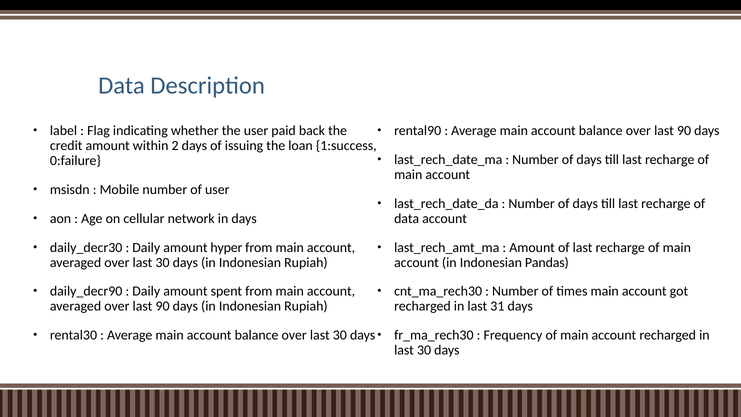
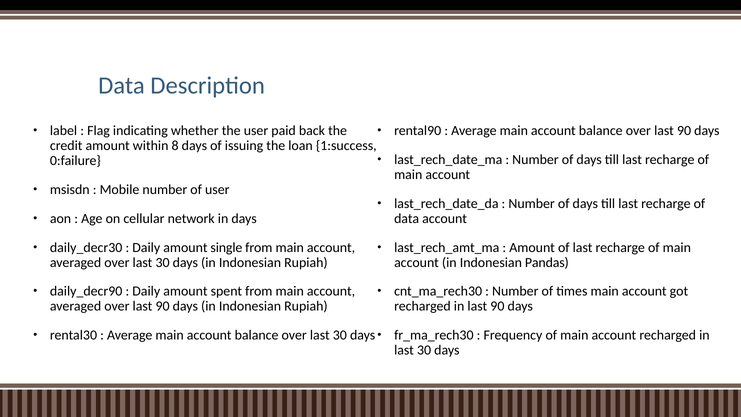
2: 2 -> 8
hyper: hyper -> single
in last 31: 31 -> 90
